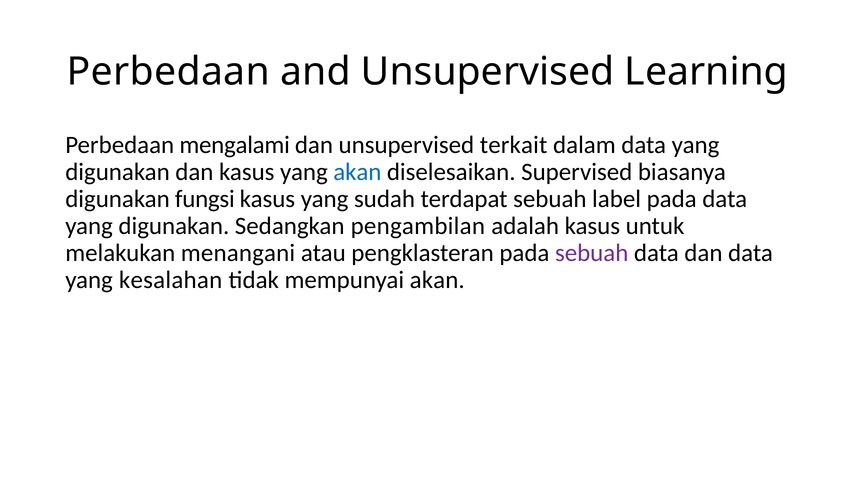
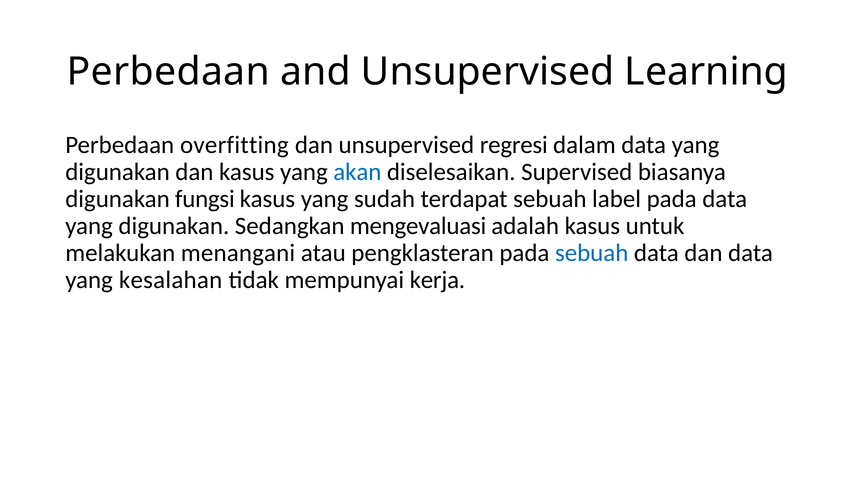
mengalami: mengalami -> overfitting
terkait: terkait -> regresi
pengambilan: pengambilan -> mengevaluasi
sebuah at (592, 253) colour: purple -> blue
mempunyai akan: akan -> kerja
